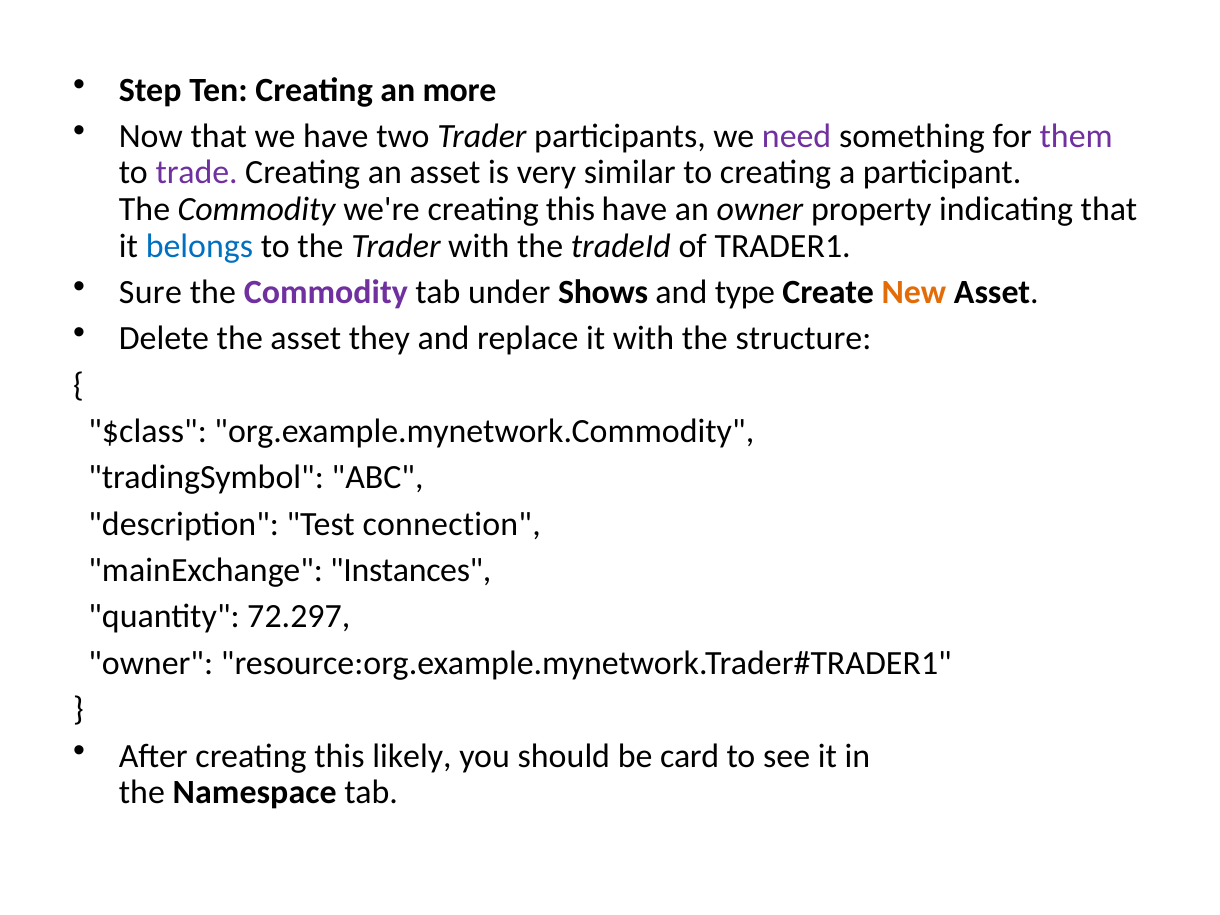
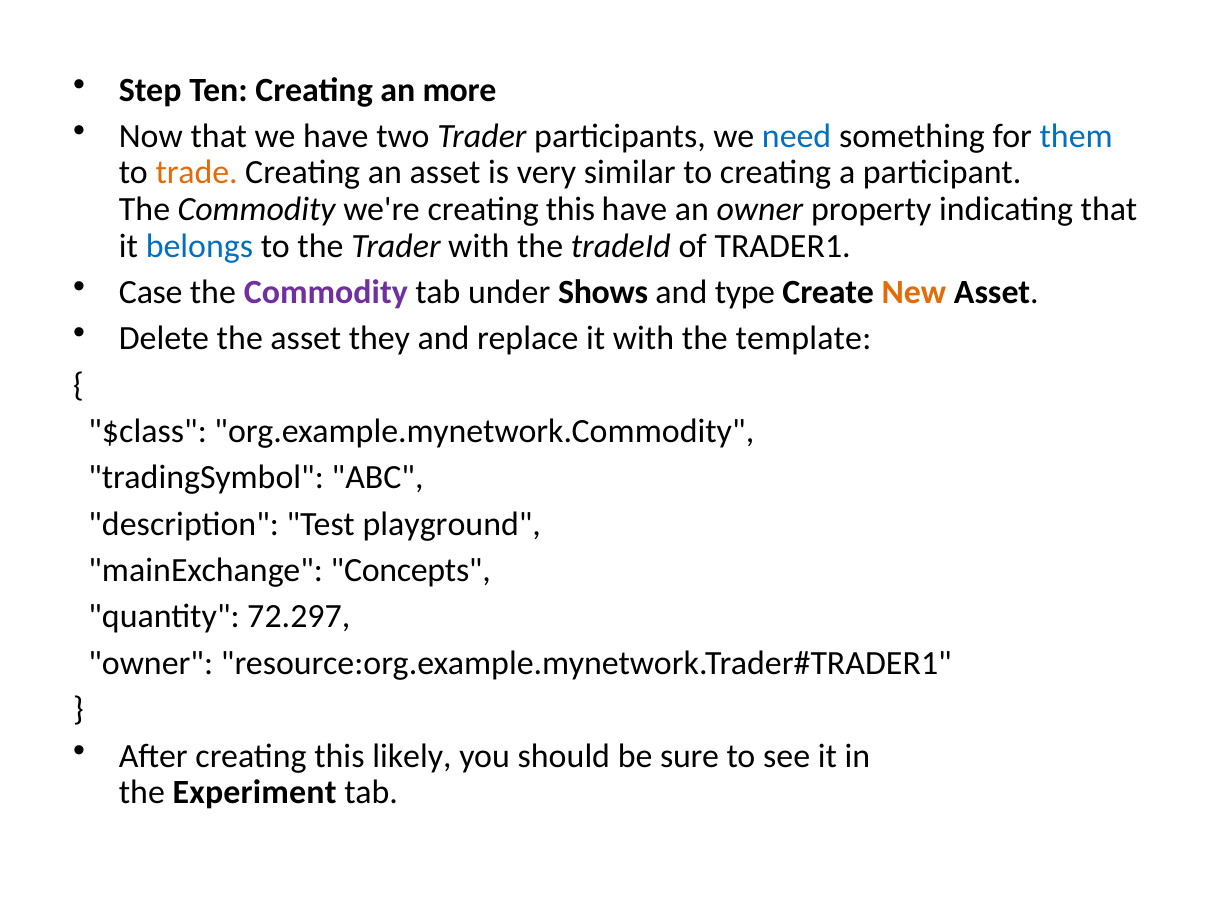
need colour: purple -> blue
them colour: purple -> blue
trade colour: purple -> orange
Sure: Sure -> Case
structure: structure -> template
connection: connection -> playground
Instances: Instances -> Concepts
card: card -> sure
Namespace: Namespace -> Experiment
